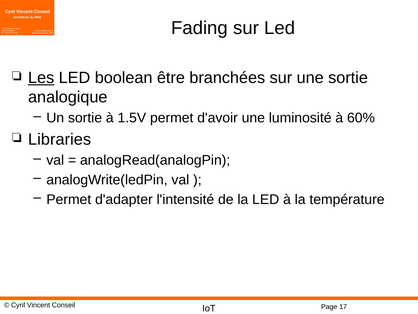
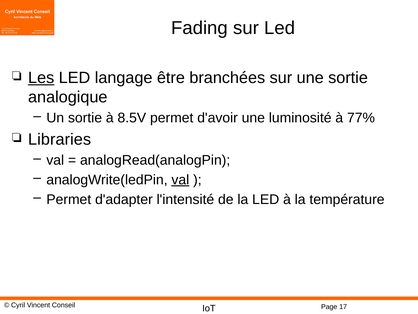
boolean: boolean -> langage
1.5V: 1.5V -> 8.5V
60%: 60% -> 77%
val at (180, 180) underline: none -> present
